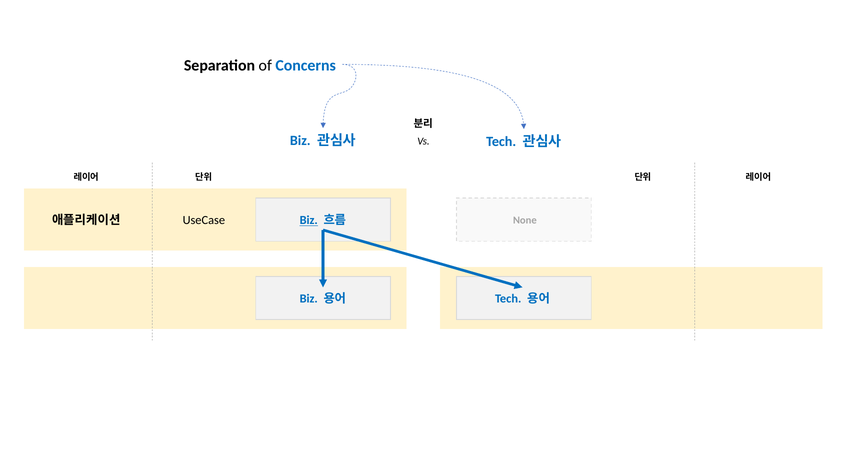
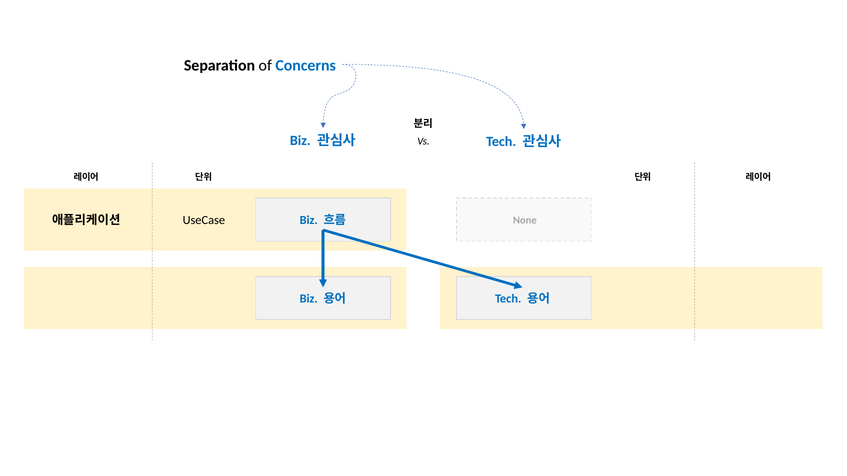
Biz at (309, 221) underline: present -> none
